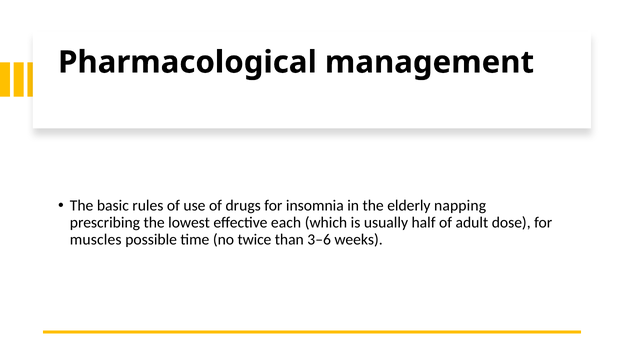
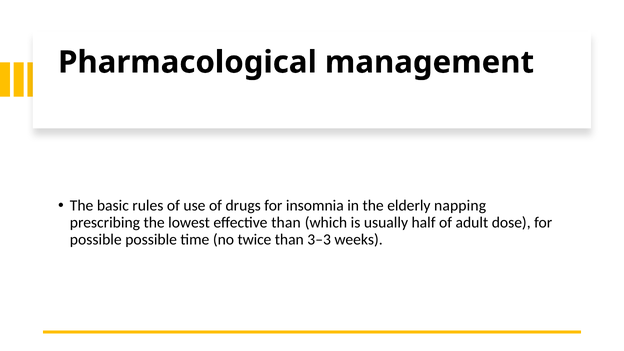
effective each: each -> than
muscles at (96, 239): muscles -> possible
3–6: 3–6 -> 3–3
